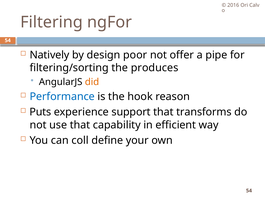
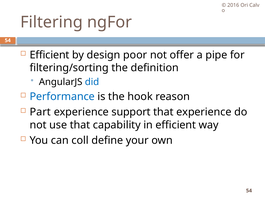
Natively at (50, 55): Natively -> Efficient
produces: produces -> definition
did colour: orange -> blue
Puts: Puts -> Part
that transforms: transforms -> experience
